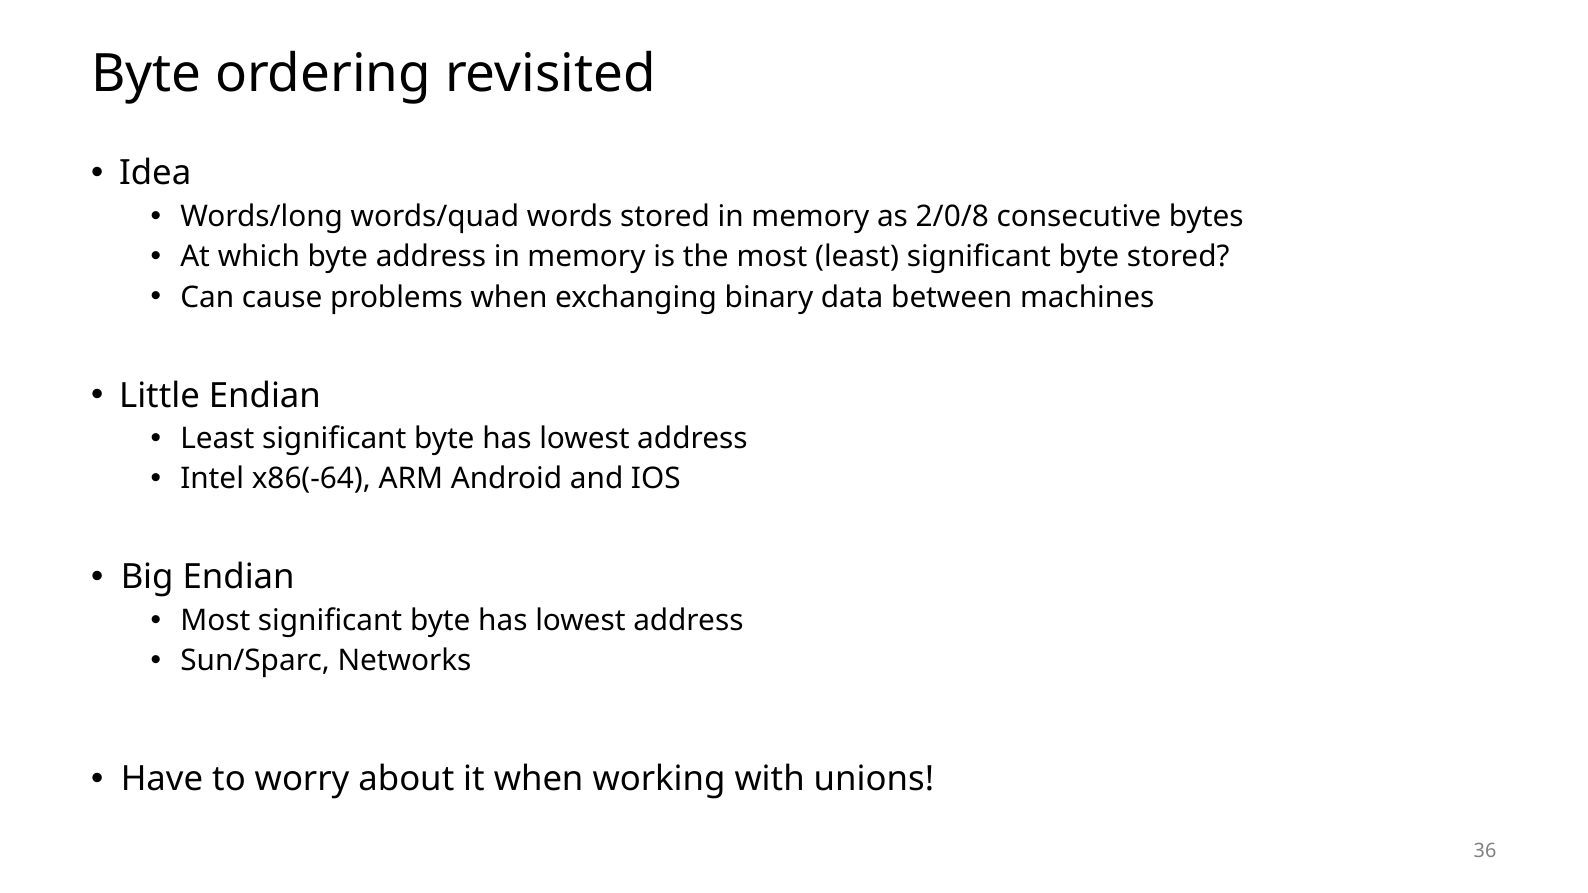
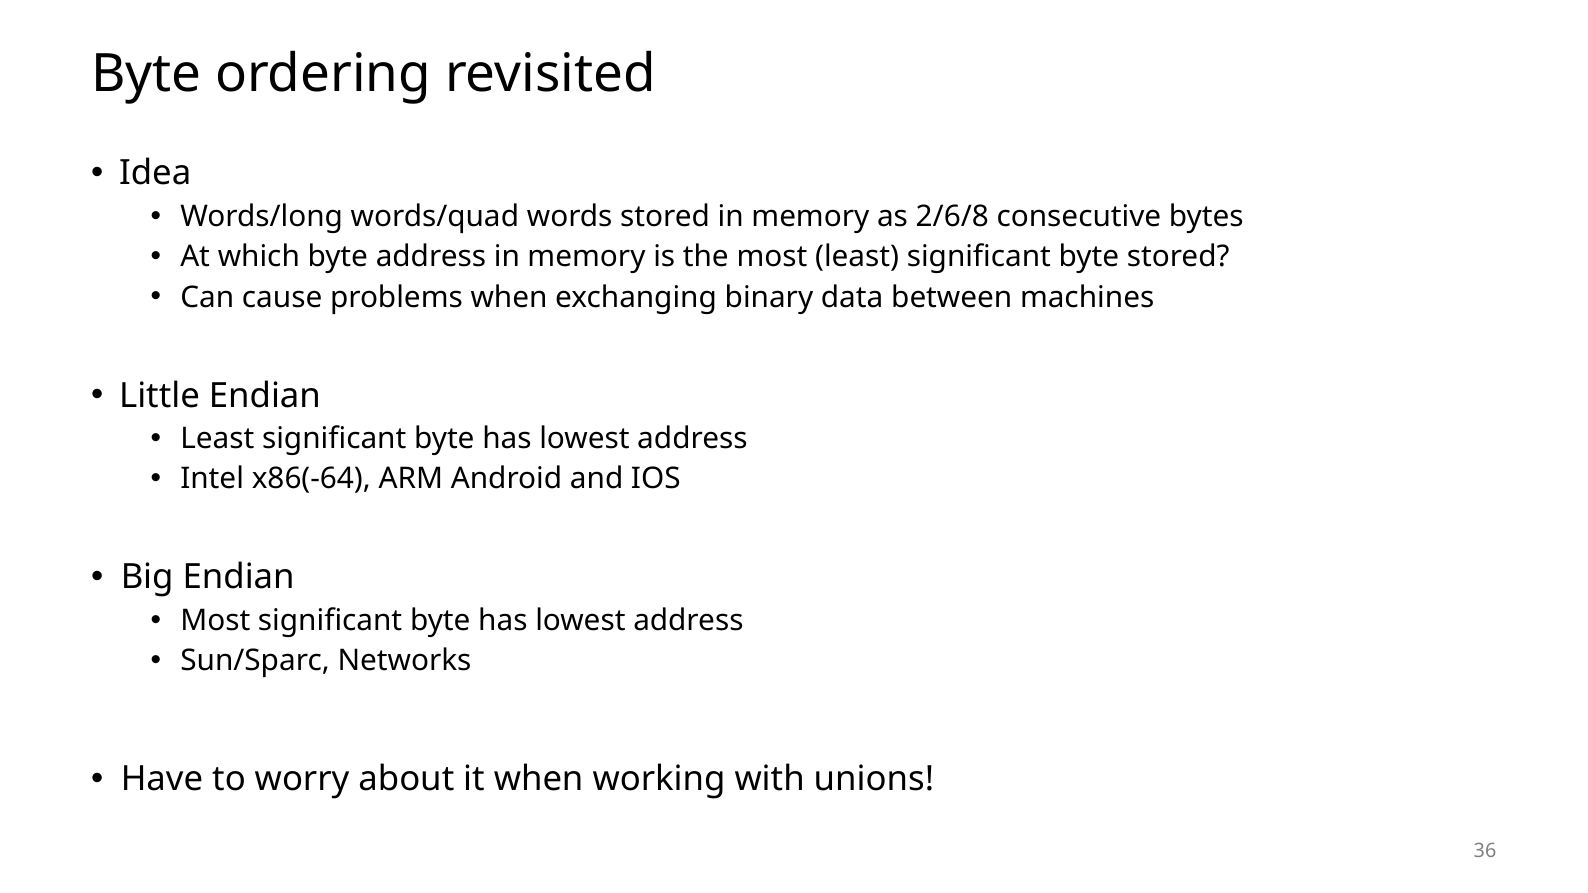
2/0/8: 2/0/8 -> 2/6/8
